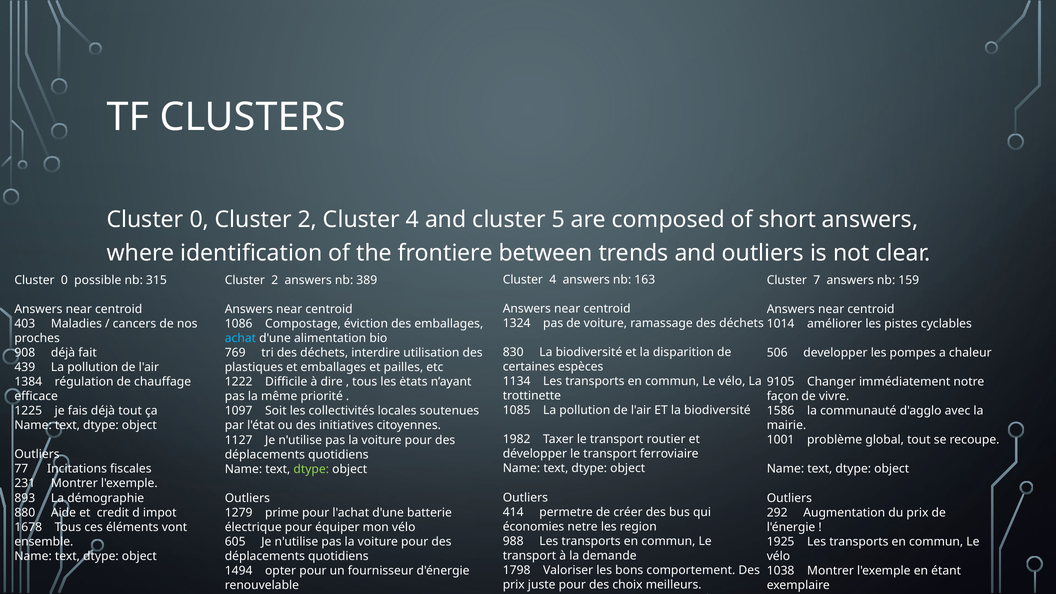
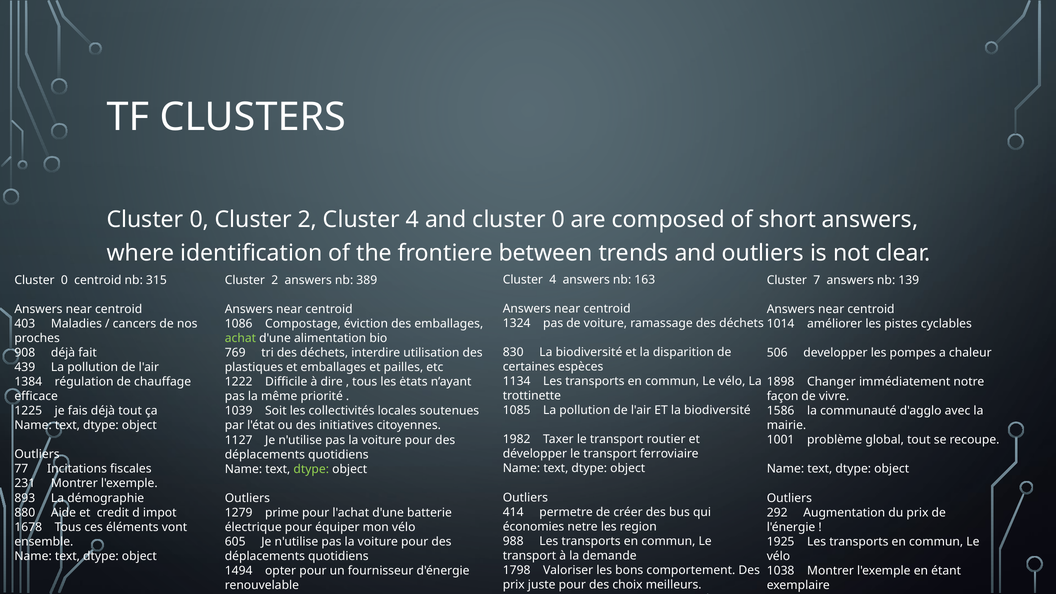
and cluster 5: 5 -> 0
0 possible: possible -> centroid
159: 159 -> 139
achat colour: light blue -> light green
9105: 9105 -> 1898
1097: 1097 -> 1039
